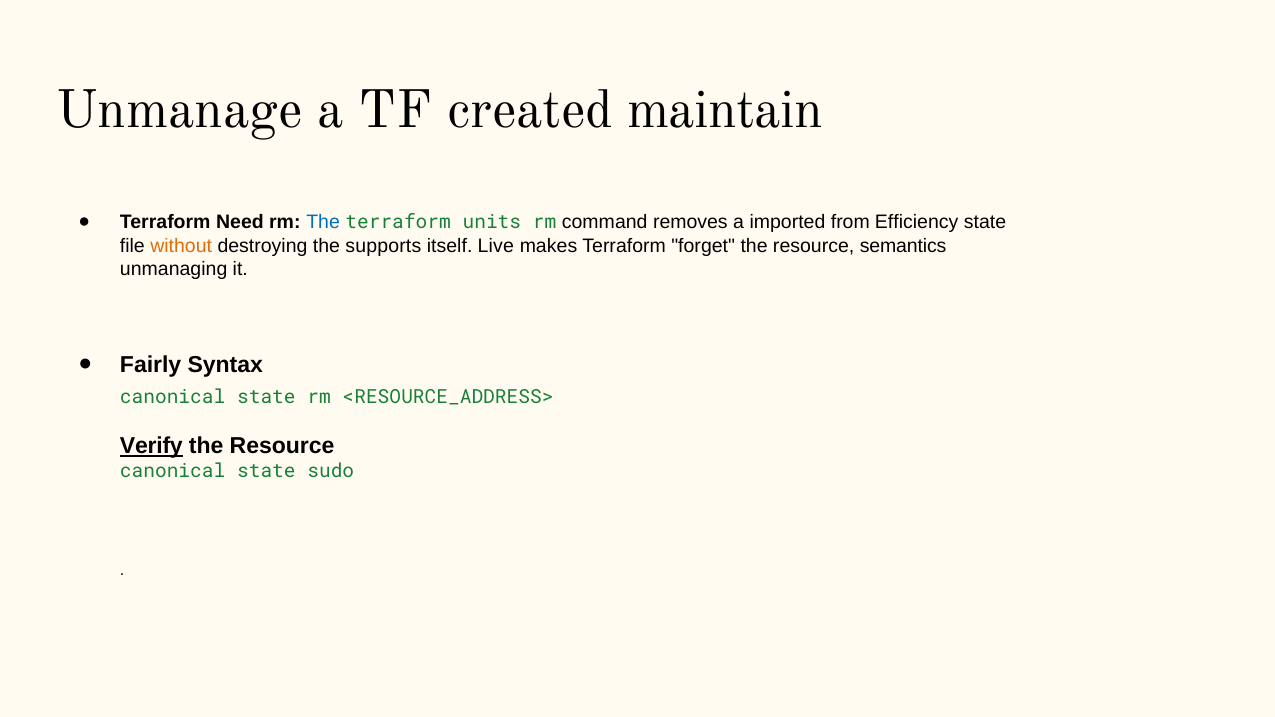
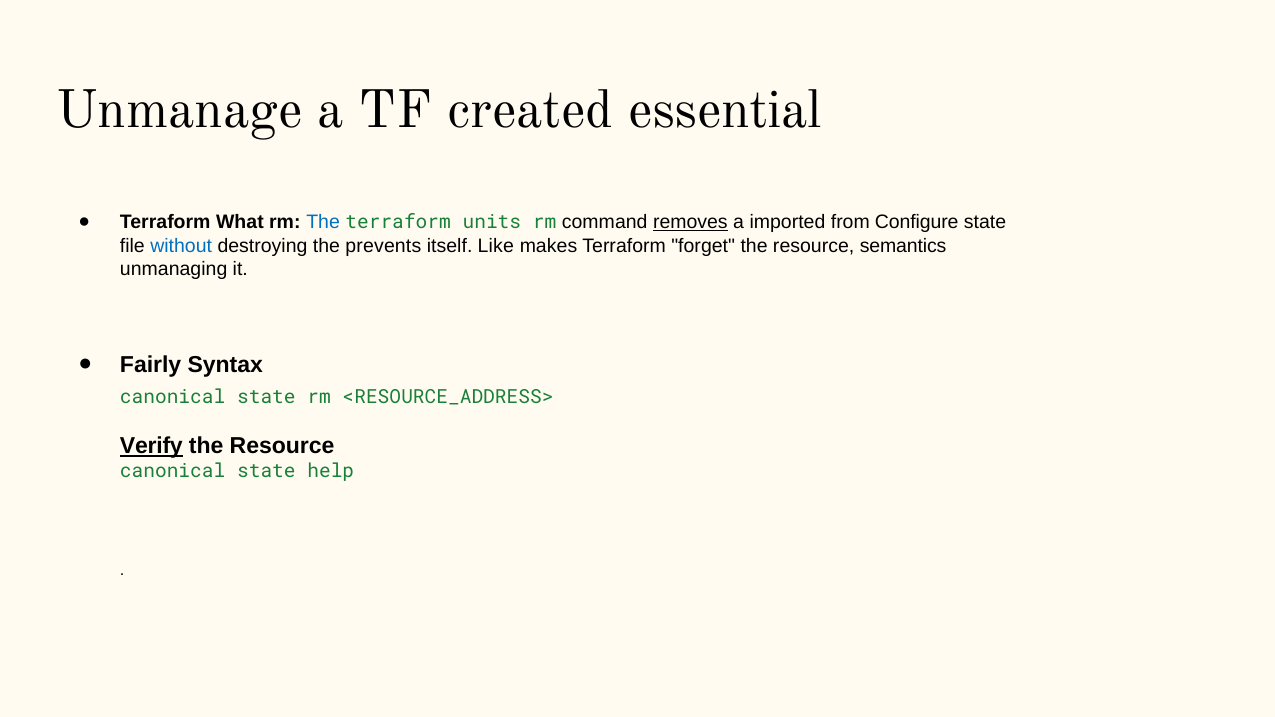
maintain: maintain -> essential
Need: Need -> What
removes underline: none -> present
Efficiency: Efficiency -> Configure
without colour: orange -> blue
supports: supports -> prevents
Live: Live -> Like
sudo: sudo -> help
